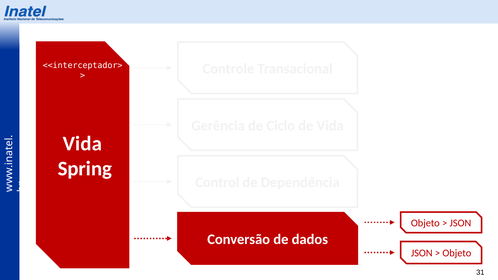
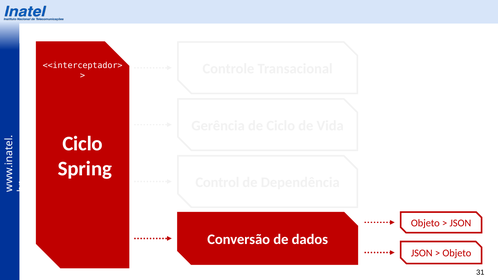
Vida at (82, 144): Vida -> Ciclo
